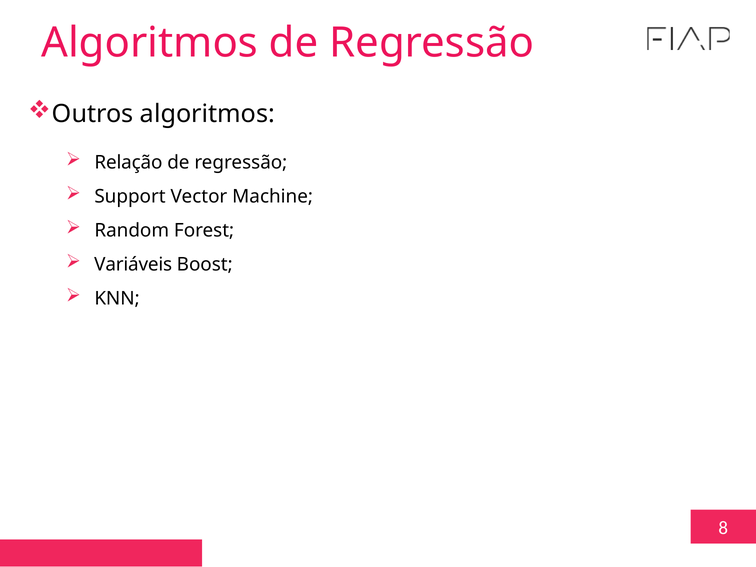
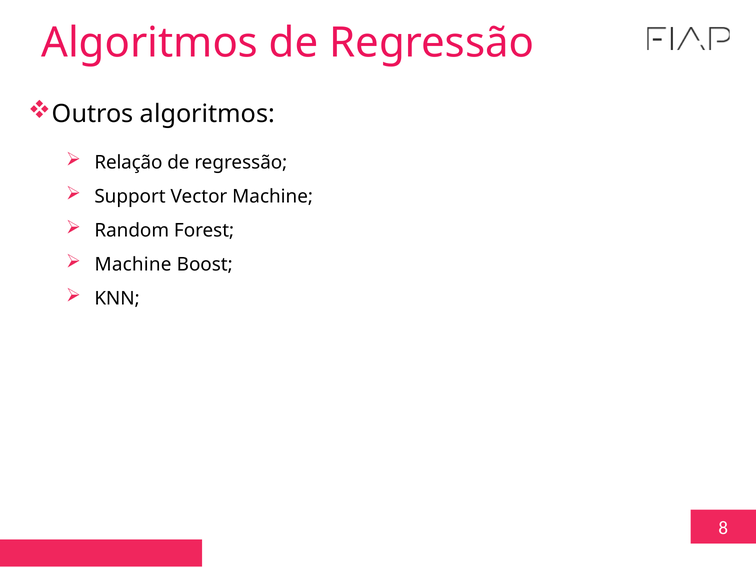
Variáveis at (133, 264): Variáveis -> Machine
